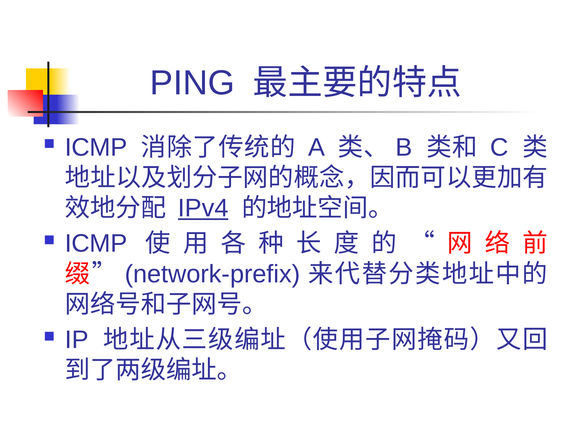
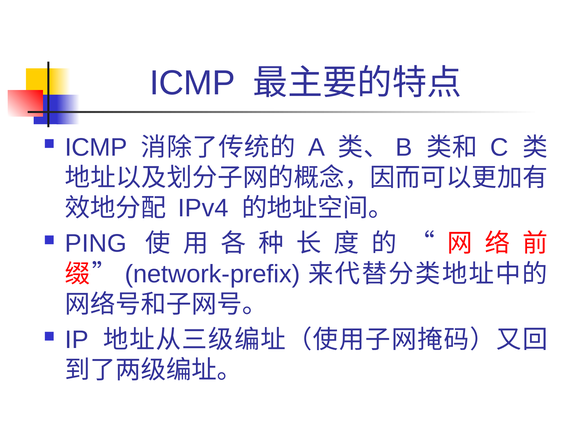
PING at (192, 83): PING -> ICMP
IPv4 underline: present -> none
ICMP at (96, 243): ICMP -> PING
